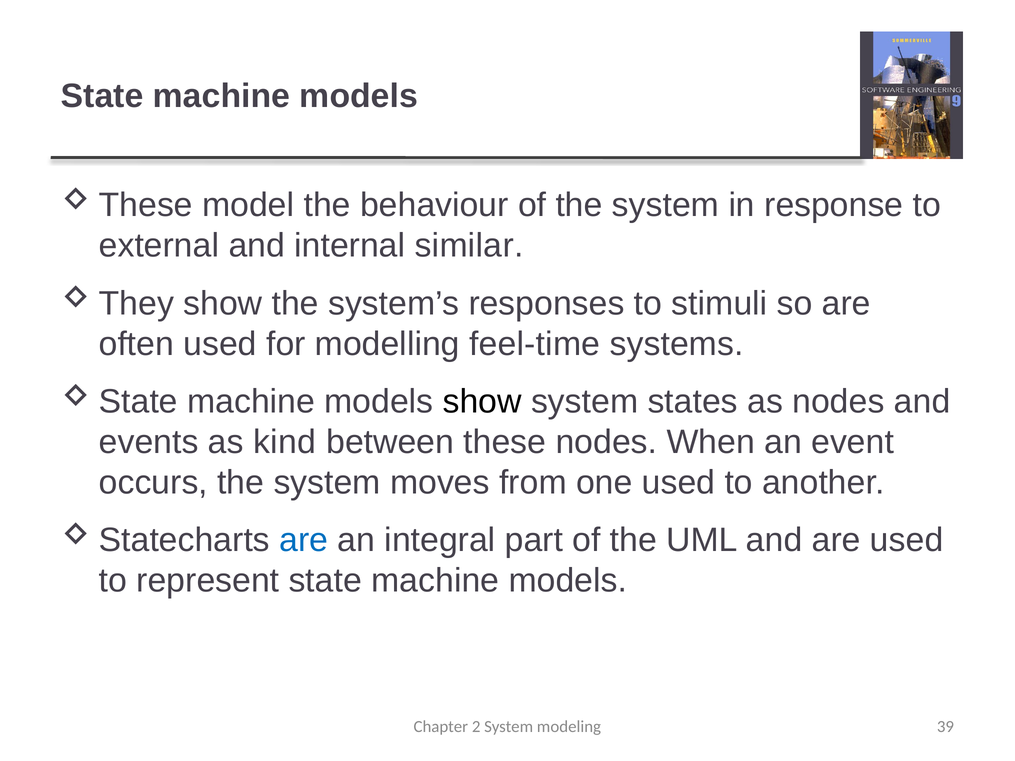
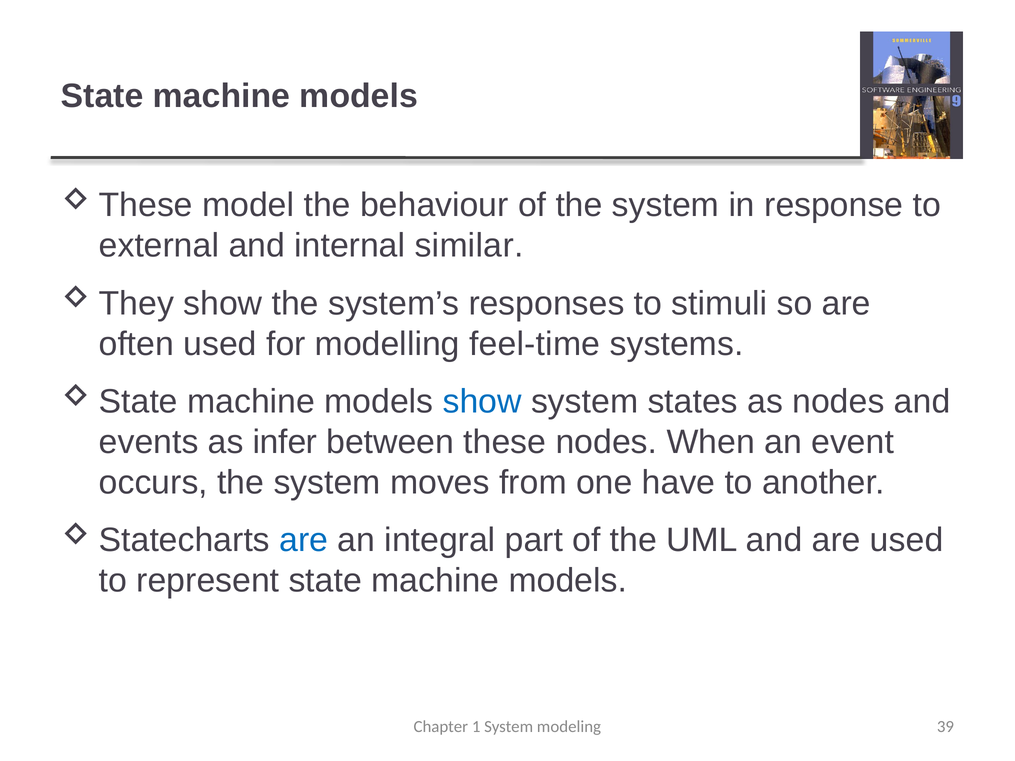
show at (482, 402) colour: black -> blue
kind: kind -> infer
one used: used -> have
2: 2 -> 1
